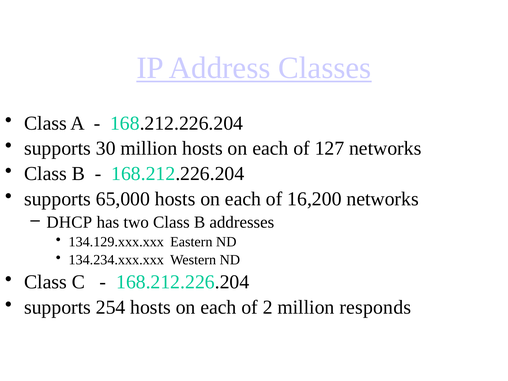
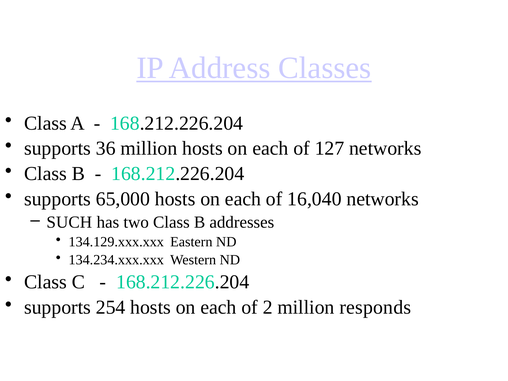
30: 30 -> 36
16,200: 16,200 -> 16,040
DHCP: DHCP -> SUCH
